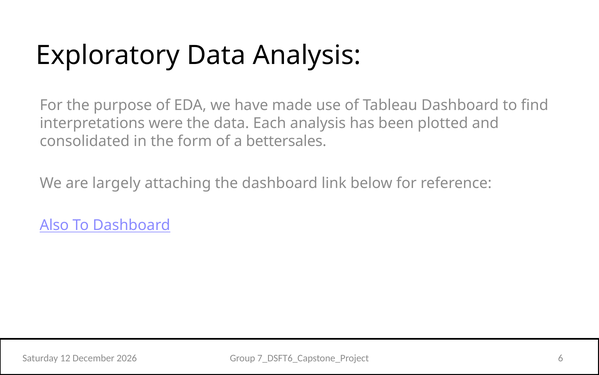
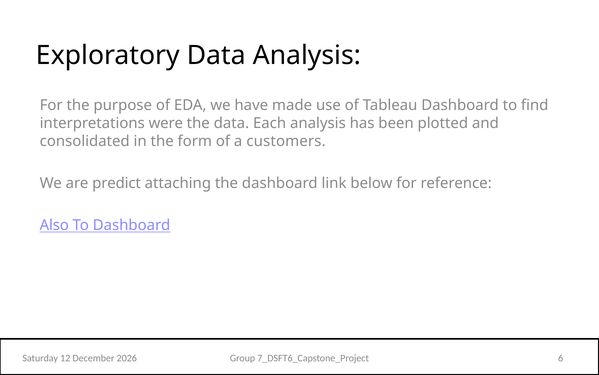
bettersales: bettersales -> customers
largely: largely -> predict
